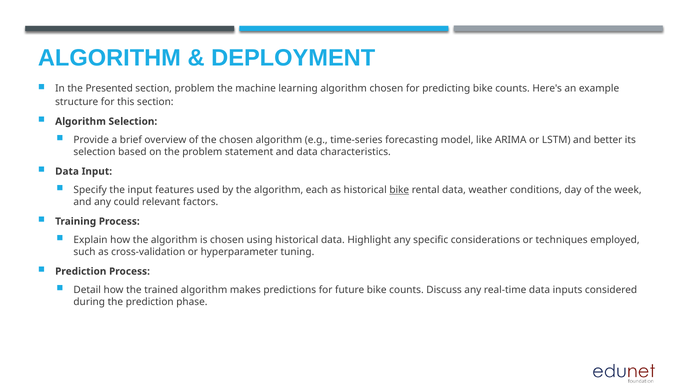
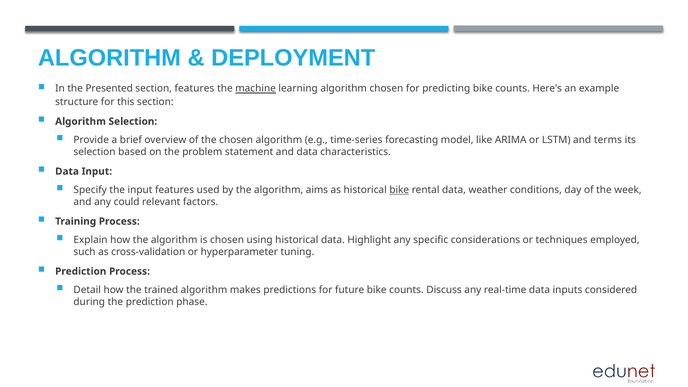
section problem: problem -> features
machine underline: none -> present
better: better -> terms
each: each -> aims
